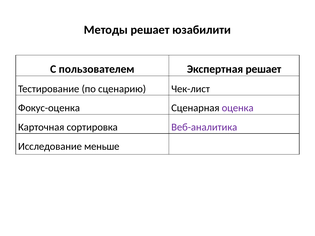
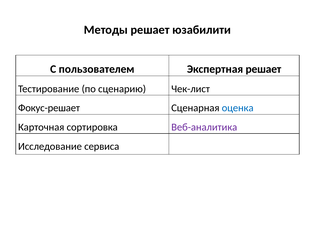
Фокус-оценка: Фокус-оценка -> Фокус-решает
оценка colour: purple -> blue
меньше: меньше -> сервиса
